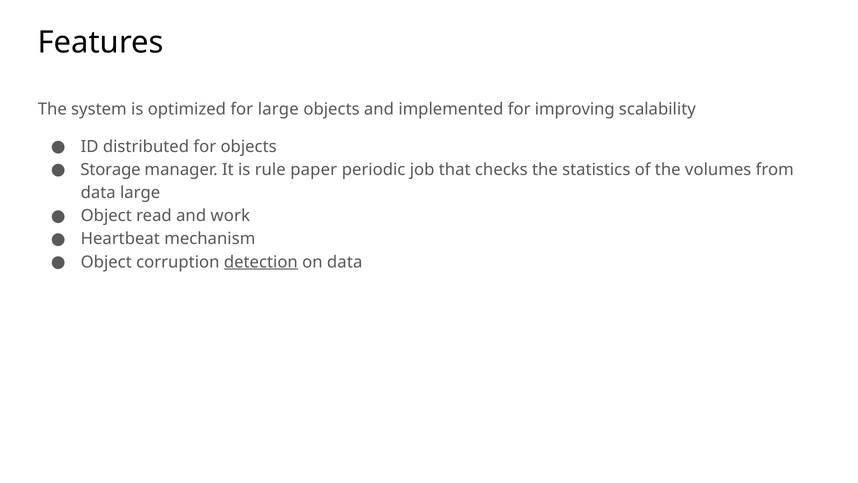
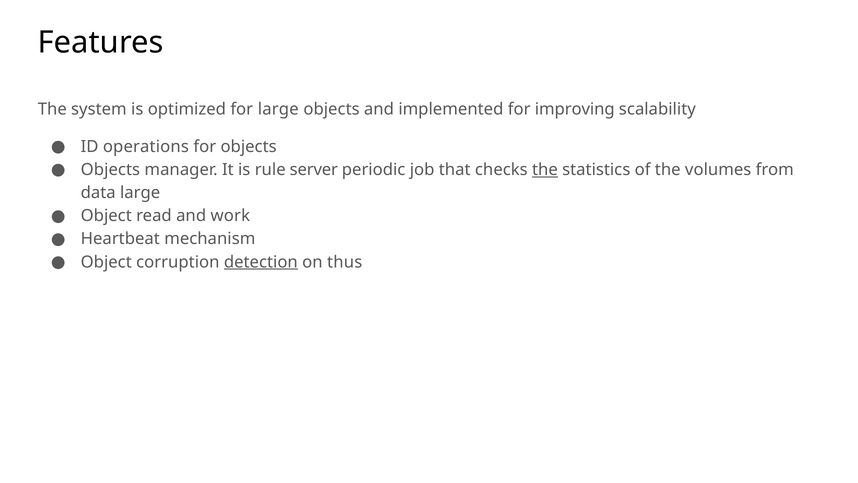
distributed: distributed -> operations
Storage at (111, 170): Storage -> Objects
paper: paper -> server
the at (545, 170) underline: none -> present
on data: data -> thus
